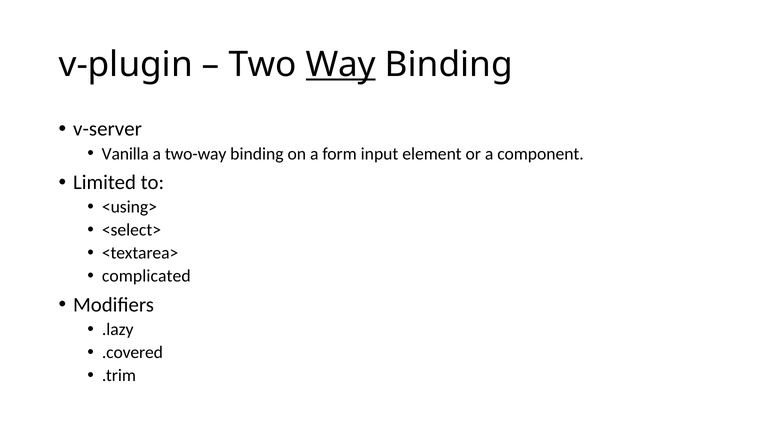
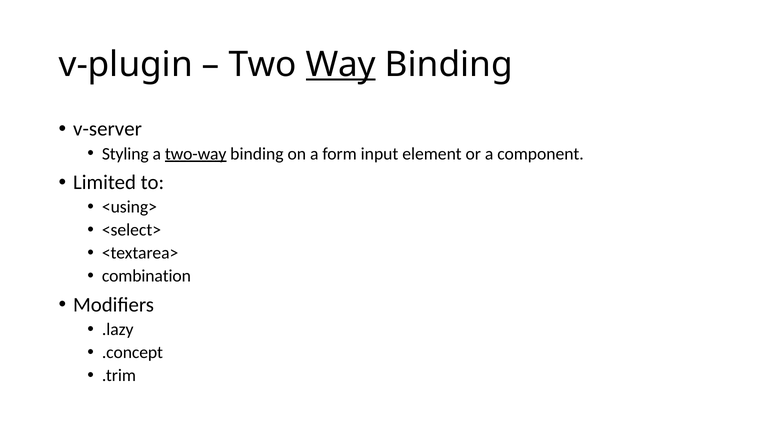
Vanilla: Vanilla -> Styling
two-way underline: none -> present
complicated: complicated -> combination
.covered: .covered -> .concept
